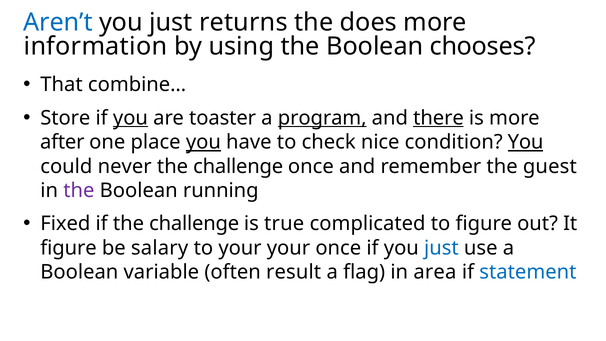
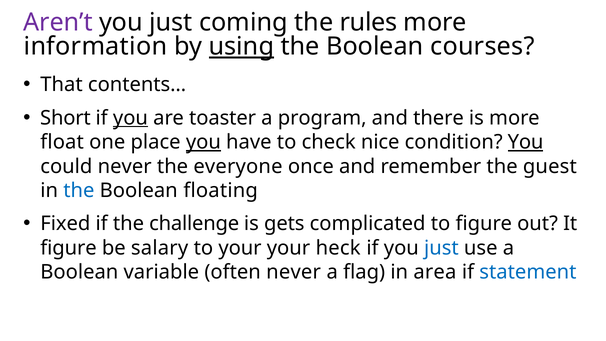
Aren’t colour: blue -> purple
returns: returns -> coming
does: does -> rules
using underline: none -> present
chooses: chooses -> courses
combine…: combine… -> contents…
Store: Store -> Short
program underline: present -> none
there underline: present -> none
after: after -> float
challenge at (238, 166): challenge -> everyone
the at (79, 191) colour: purple -> blue
running: running -> floating
true: true -> gets
your once: once -> heck
often result: result -> never
